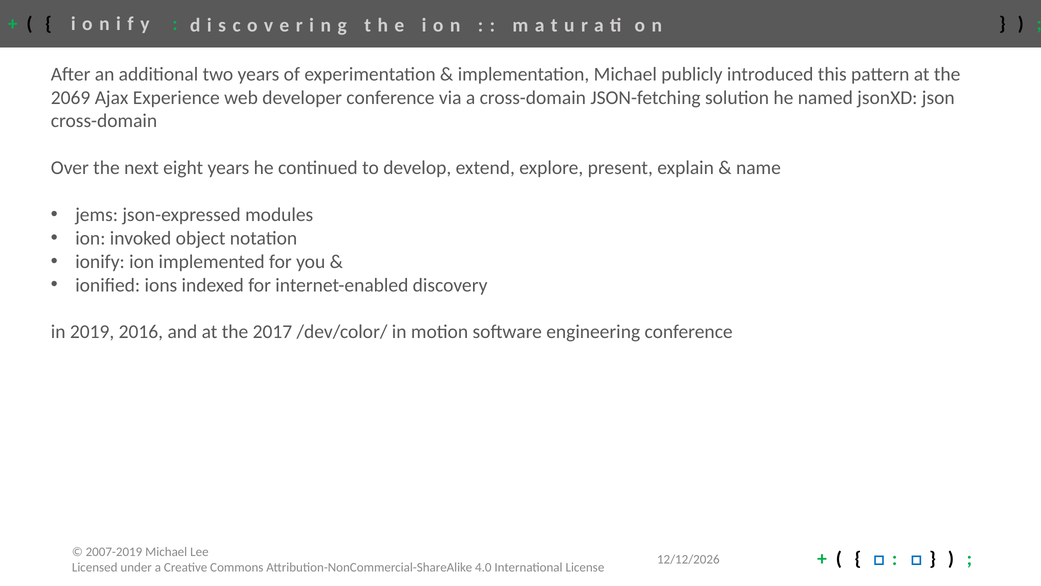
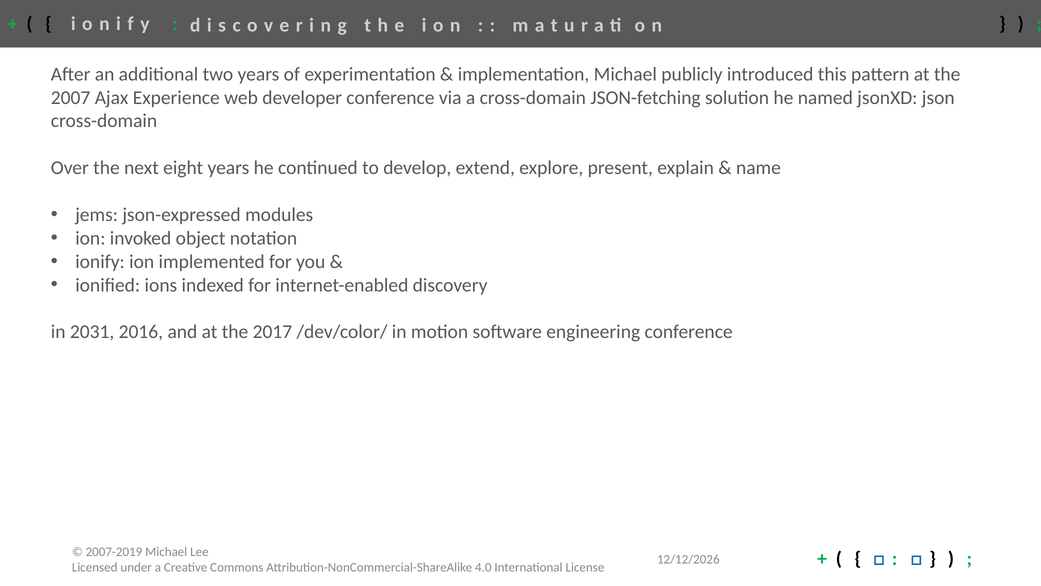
2069: 2069 -> 2007
2019: 2019 -> 2031
